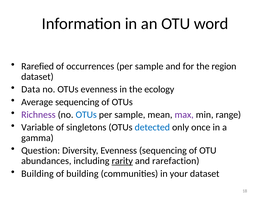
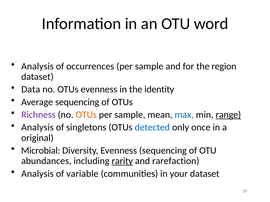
Rarefied at (38, 66): Rarefied -> Analysis
ecology: ecology -> identity
OTUs at (86, 115) colour: blue -> orange
max colour: purple -> blue
range underline: none -> present
Variable at (37, 128): Variable -> Analysis
gamma: gamma -> original
Question: Question -> Microbial
Building at (37, 174): Building -> Analysis
of building: building -> variable
